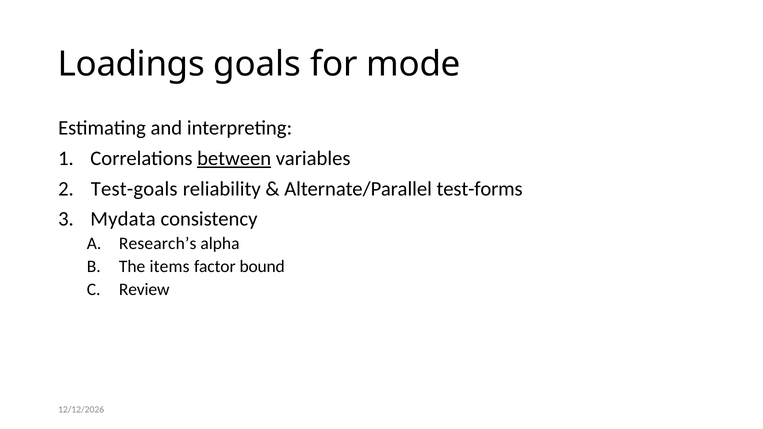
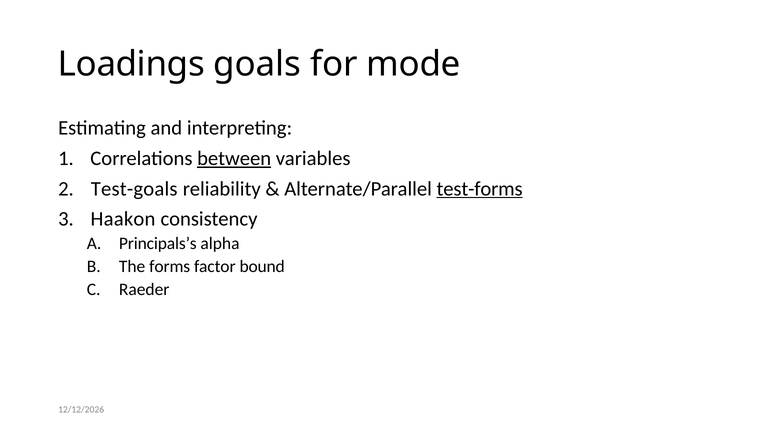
test-forms underline: none -> present
Mydata: Mydata -> Haakon
Research’s: Research’s -> Principals’s
items: items -> forms
Review: Review -> Raeder
